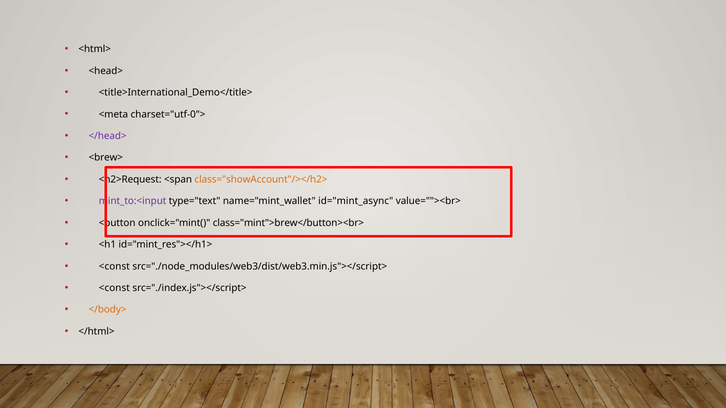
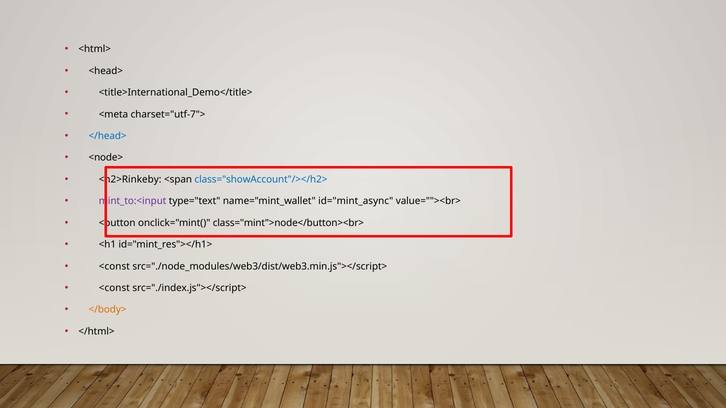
charset="utf-0">: charset="utf-0"> -> charset="utf-7">
</head> colour: purple -> blue
<brew>: <brew> -> <node>
<h2>Request: <h2>Request -> <h2>Rinkeby
class="showAccount"/></h2> colour: orange -> blue
class="mint">brew</button><br>: class="mint">brew</button><br> -> class="mint">node</button><br>
